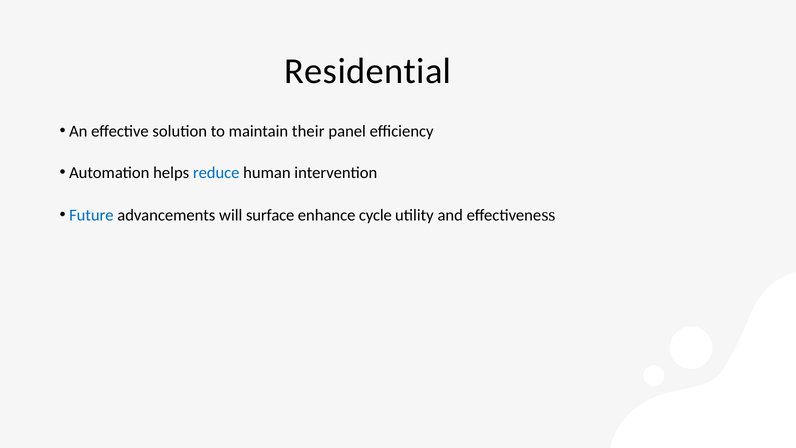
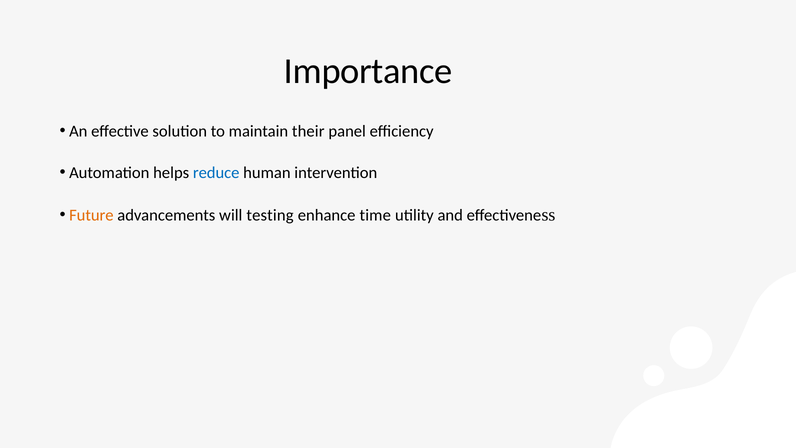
Residential: Residential -> Importance
Future colour: blue -> orange
surface: surface -> testing
cycle: cycle -> time
